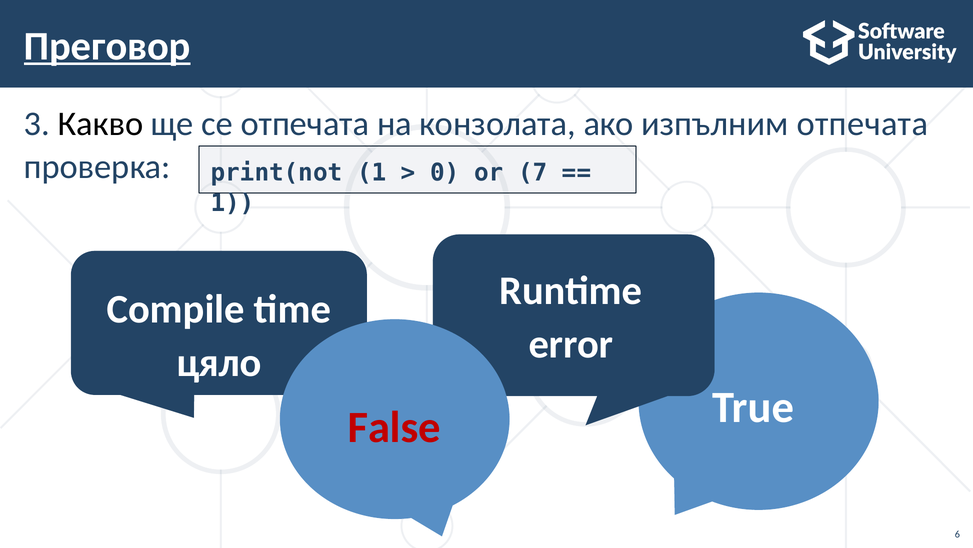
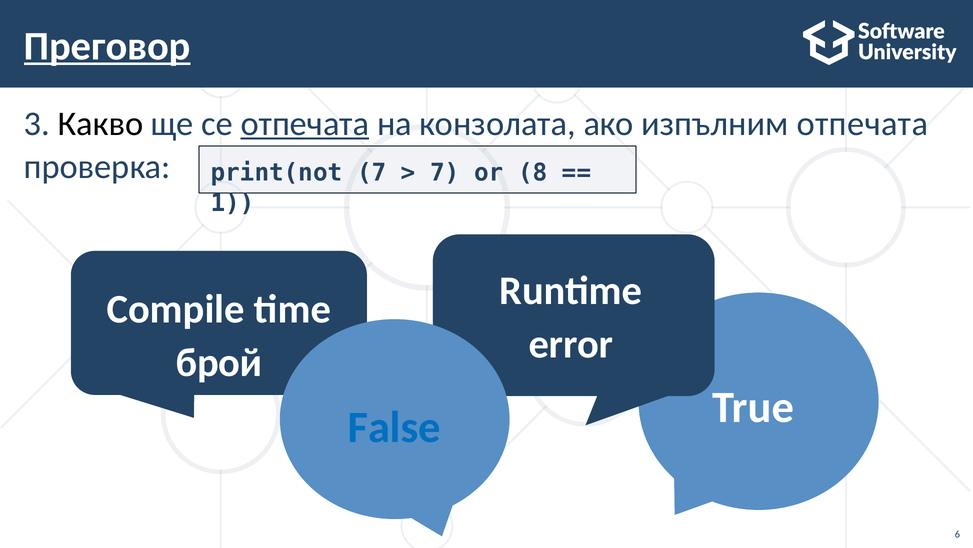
отпечата at (305, 123) underline: none -> present
print(not 1: 1 -> 7
0 at (445, 172): 0 -> 7
7: 7 -> 8
цяло: цяло -> брой
False colour: red -> blue
